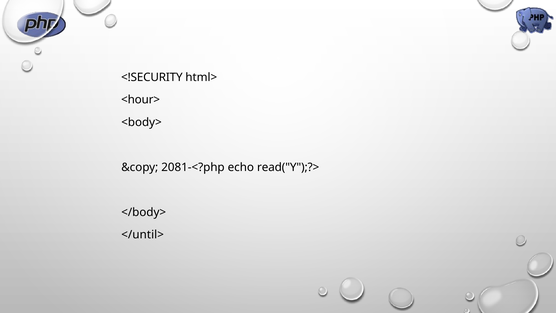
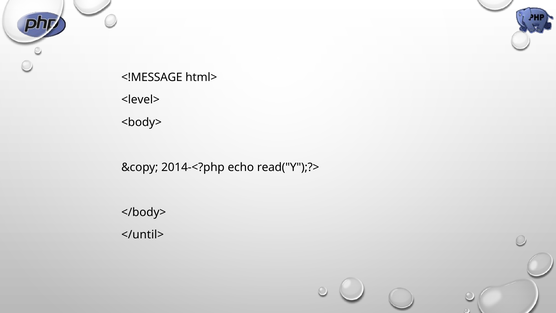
<!SECURITY: <!SECURITY -> <!MESSAGE
<hour>: <hour> -> <level>
2081-<?php: 2081-<?php -> 2014-<?php
